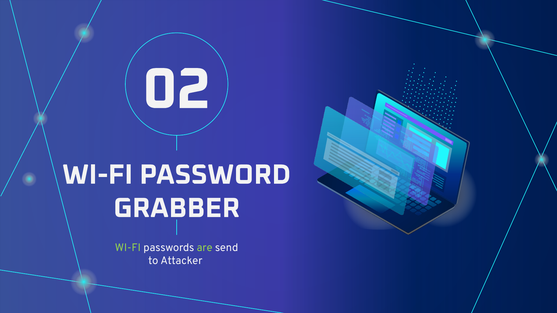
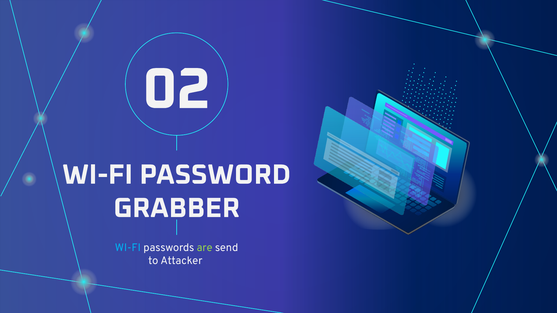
WI-FI at (128, 248) colour: light green -> light blue
